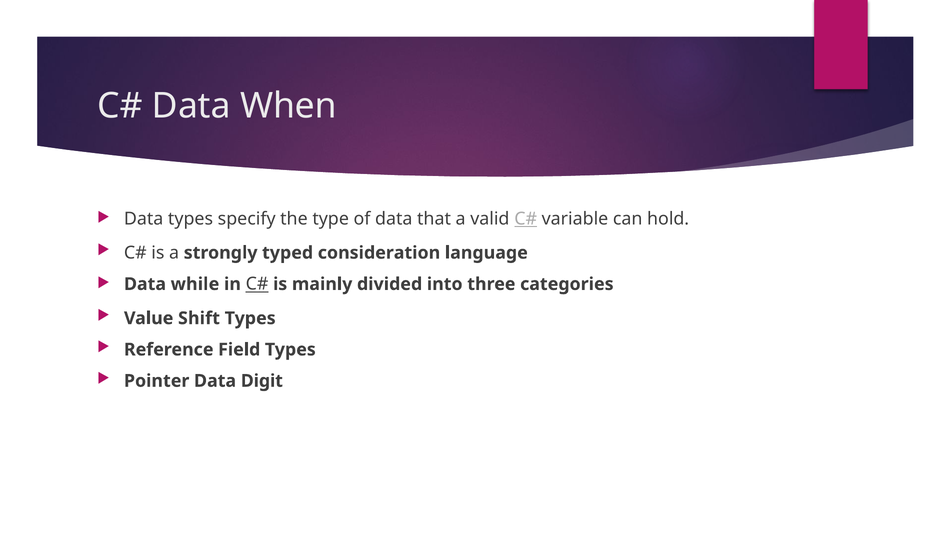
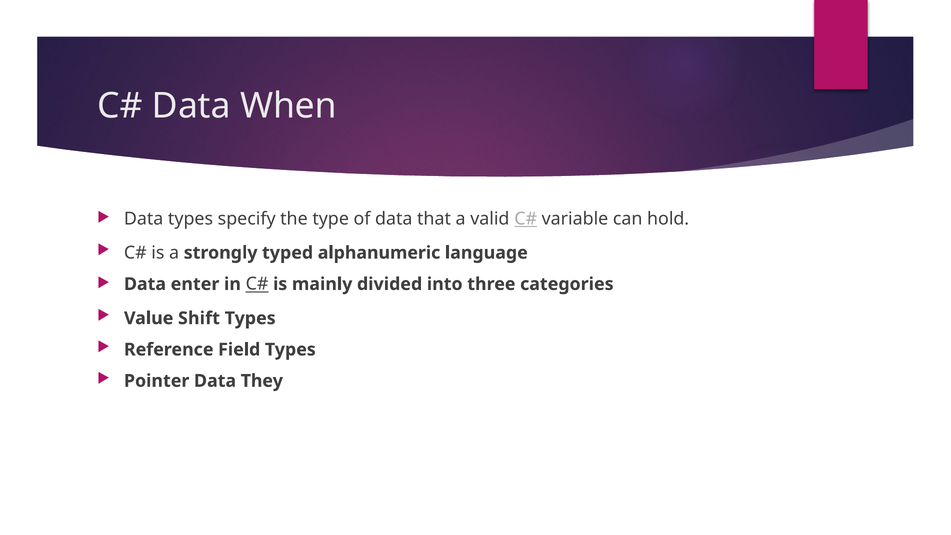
consideration: consideration -> alphanumeric
while: while -> enter
Digit: Digit -> They
